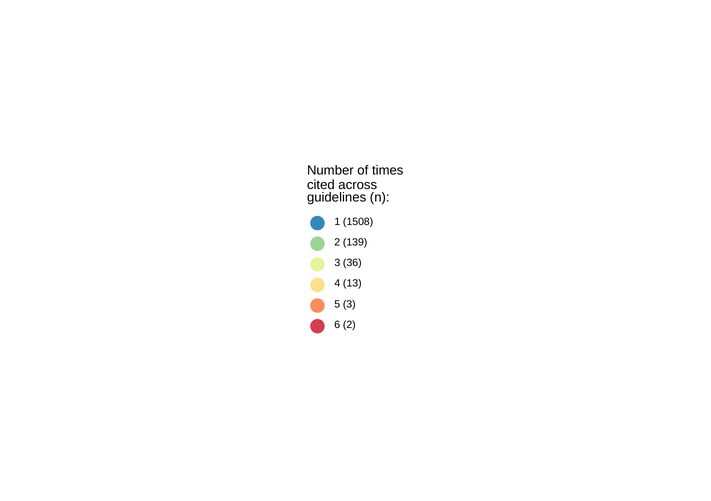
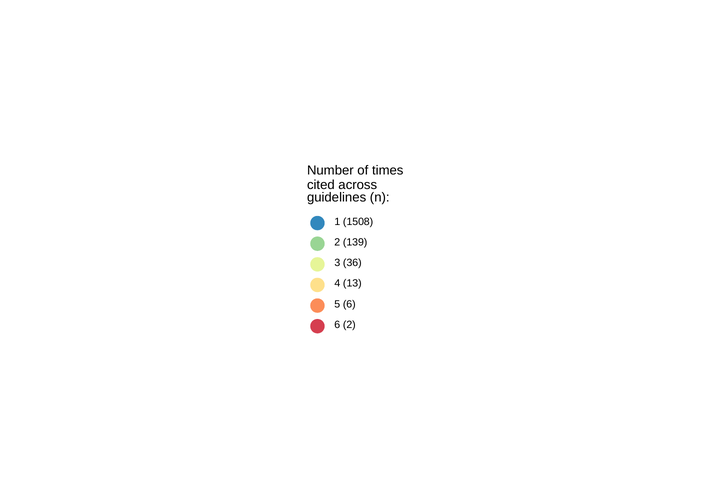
5 3: 3 -> 6
